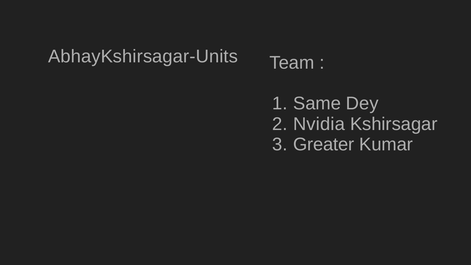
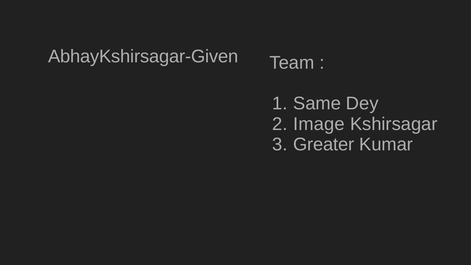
AbhayKshirsagar-Units: AbhayKshirsagar-Units -> AbhayKshirsagar-Given
Nvidia: Nvidia -> Image
